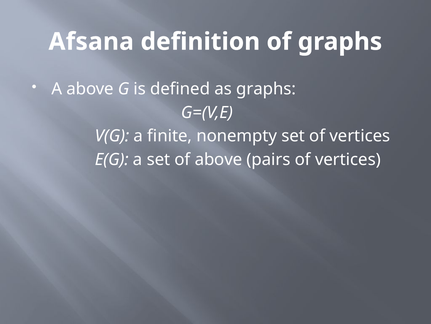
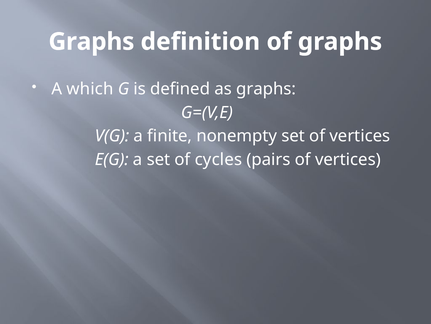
Afsana at (91, 42): Afsana -> Graphs
A above: above -> which
of above: above -> cycles
